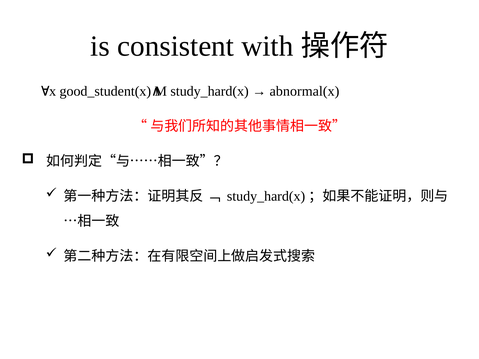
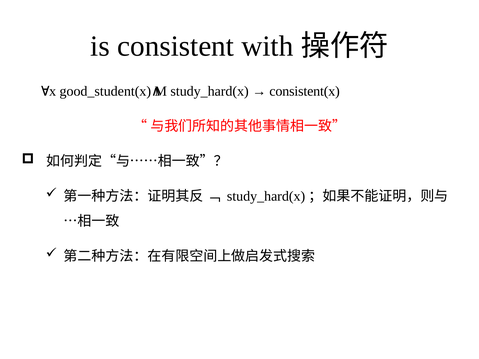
abnormal(x: abnormal(x -> consistent(x
